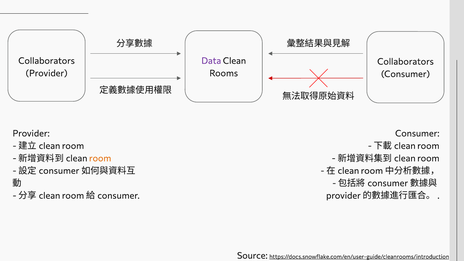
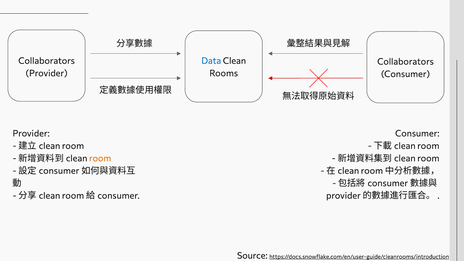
Data colour: purple -> blue
